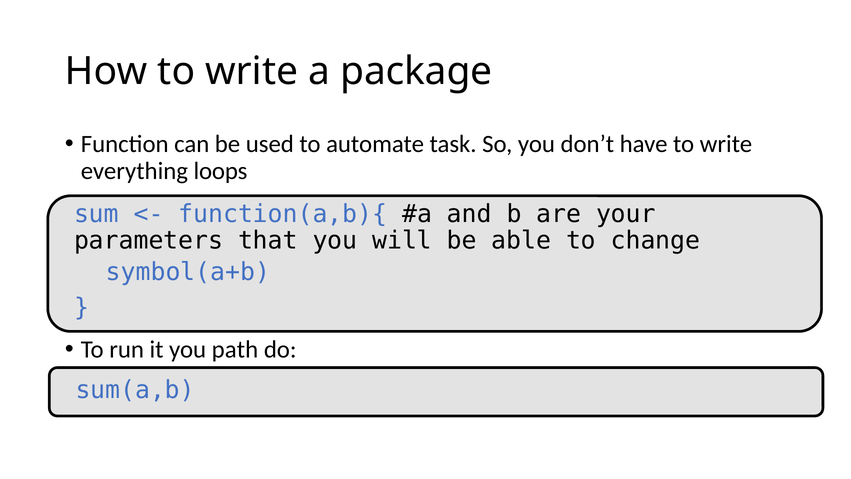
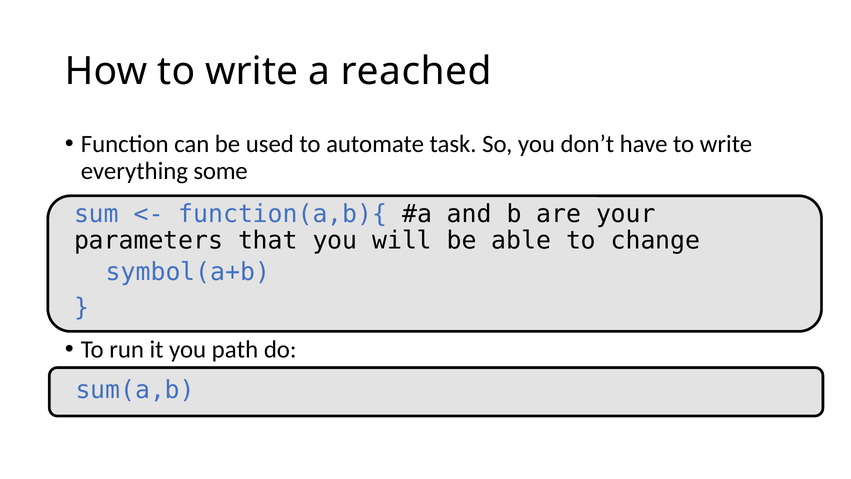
package: package -> reached
loops: loops -> some
